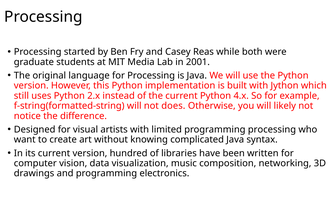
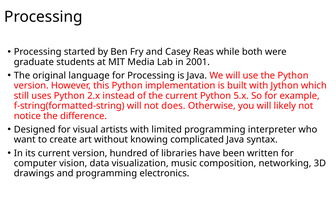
4.x: 4.x -> 5.x
programming processing: processing -> interpreter
